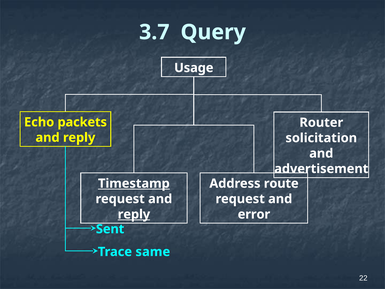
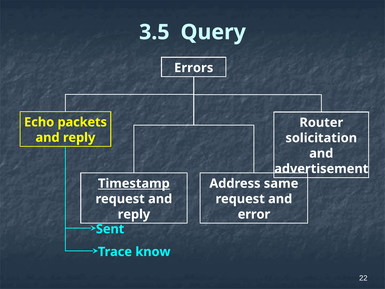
3.7: 3.7 -> 3.5
Usage: Usage -> Errors
route: route -> same
reply at (134, 214) underline: present -> none
same: same -> know
